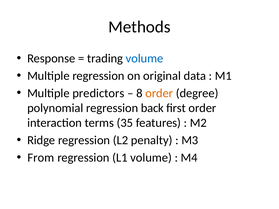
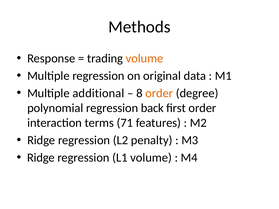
volume at (145, 59) colour: blue -> orange
predictors: predictors -> additional
35: 35 -> 71
From at (41, 158): From -> Ridge
